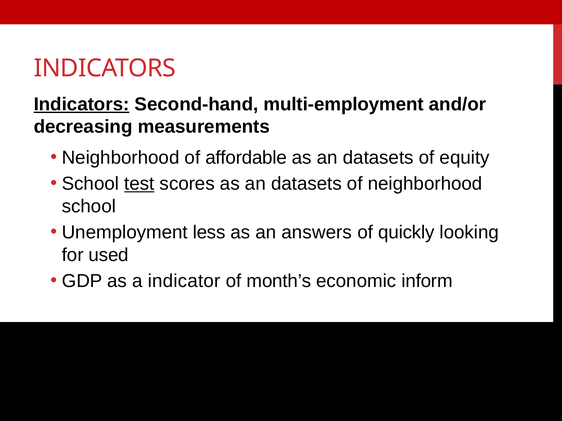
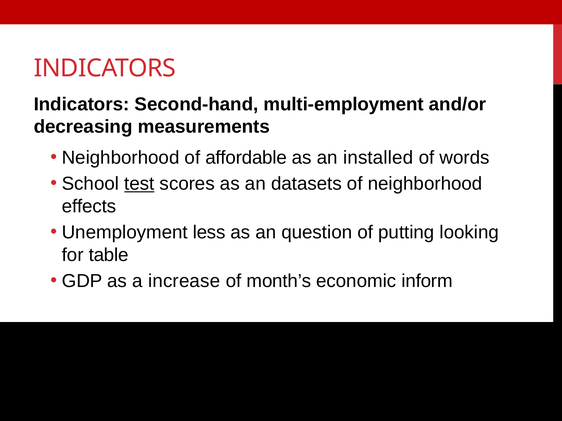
Indicators at (82, 104) underline: present -> none
datasets at (378, 158): datasets -> installed
equity: equity -> words
school at (89, 206): school -> effects
answers: answers -> question
quickly: quickly -> putting
used: used -> table
indicator: indicator -> increase
